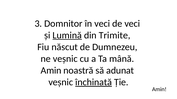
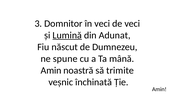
Trimite: Trimite -> Adunat
ne veșnic: veșnic -> spune
adunat: adunat -> trimite
închinată underline: present -> none
